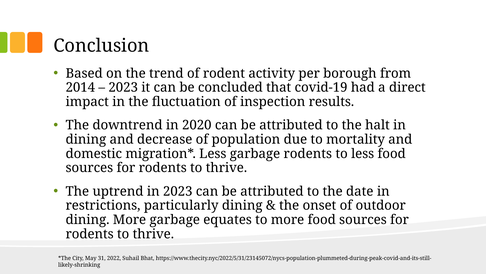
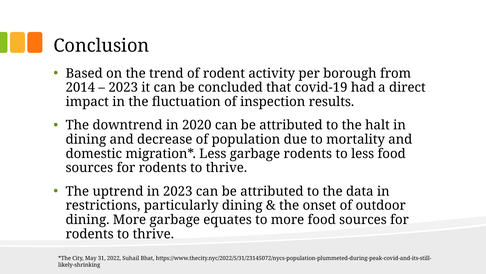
date: date -> data
